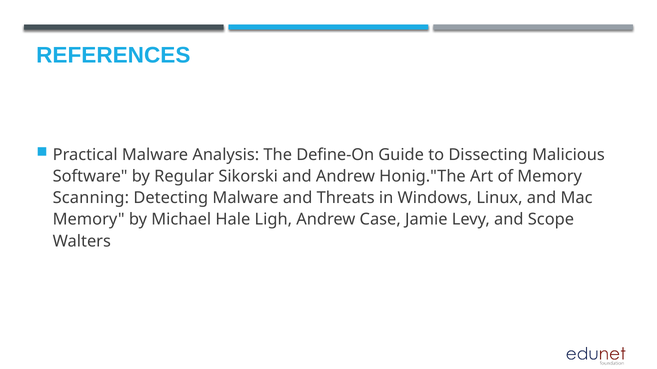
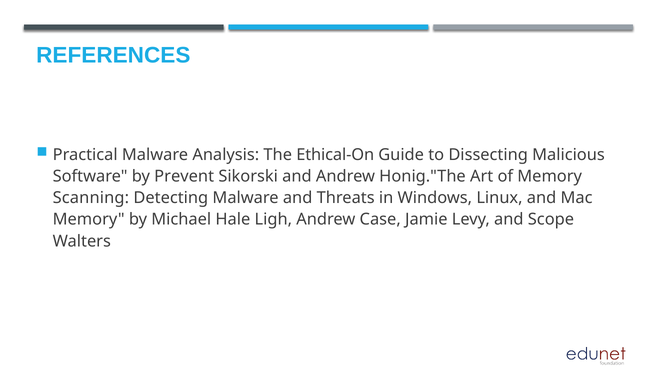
Define-On: Define-On -> Ethical-On
Regular: Regular -> Prevent
